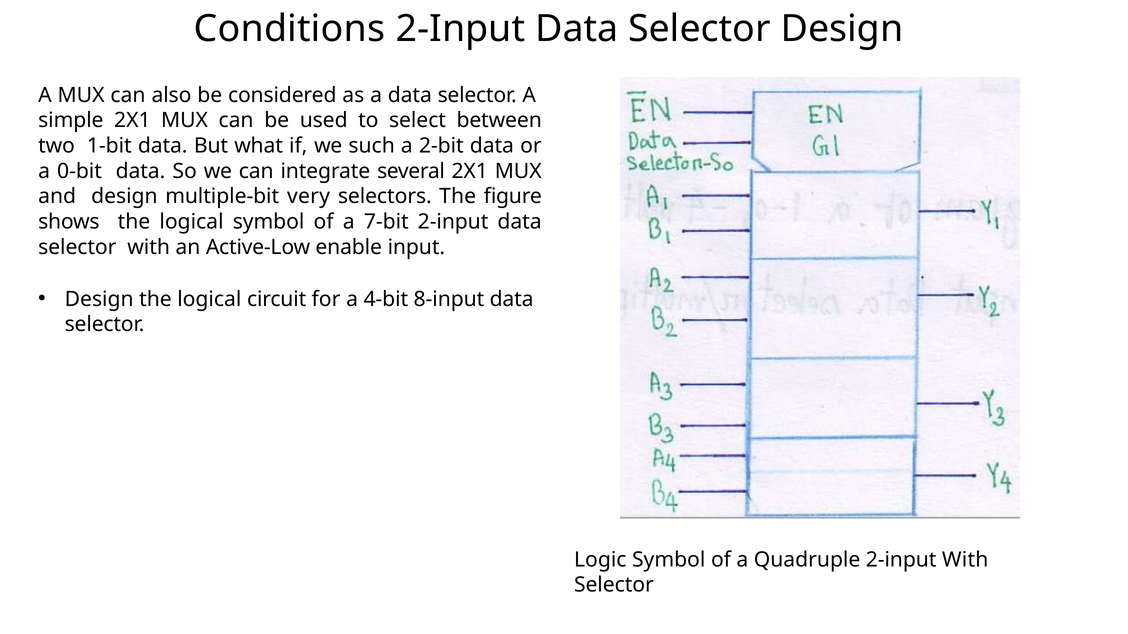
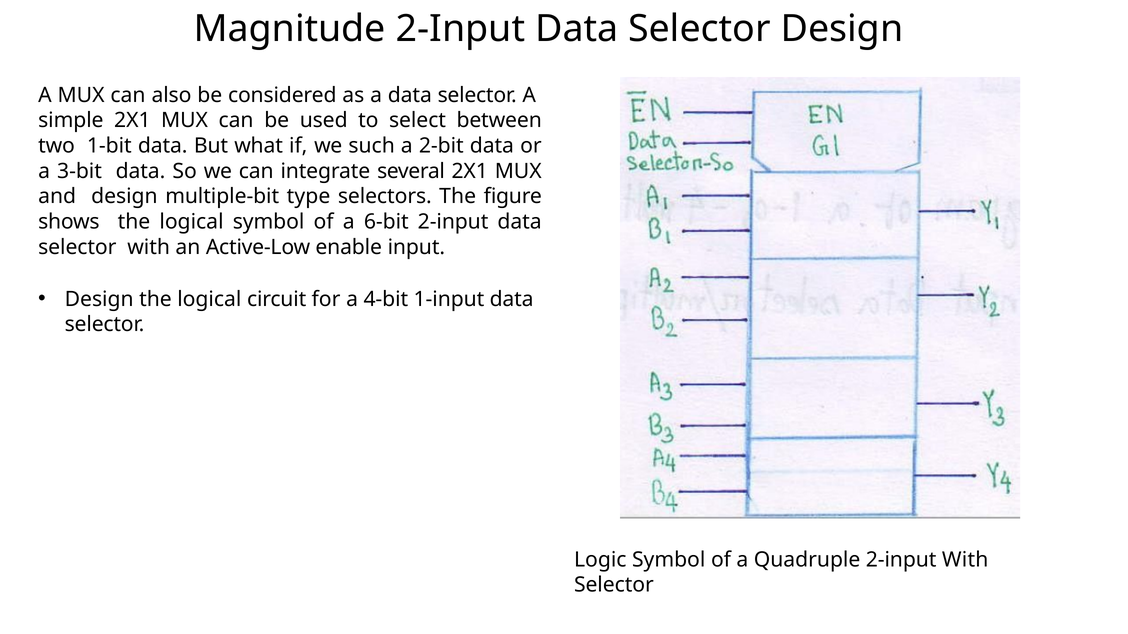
Conditions: Conditions -> Magnitude
0-bit: 0-bit -> 3-bit
very: very -> type
7-bit: 7-bit -> 6-bit
8-input: 8-input -> 1-input
